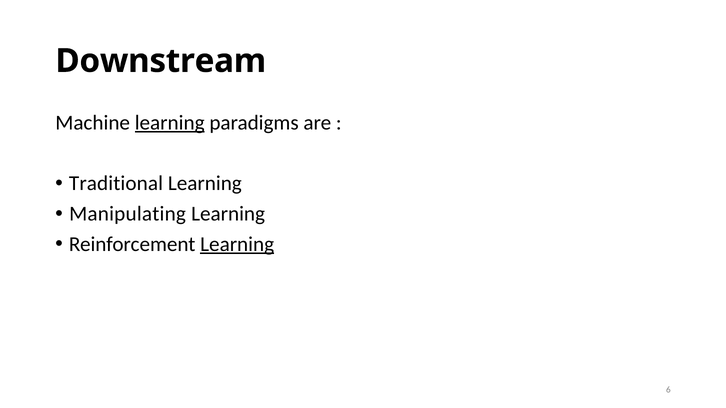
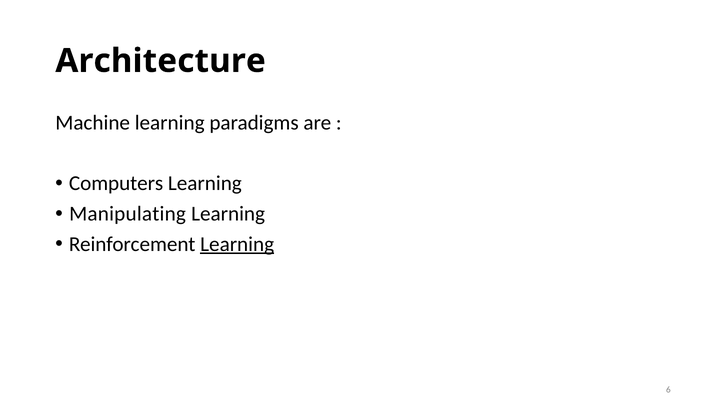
Downstream: Downstream -> Architecture
learning at (170, 123) underline: present -> none
Traditional: Traditional -> Computers
